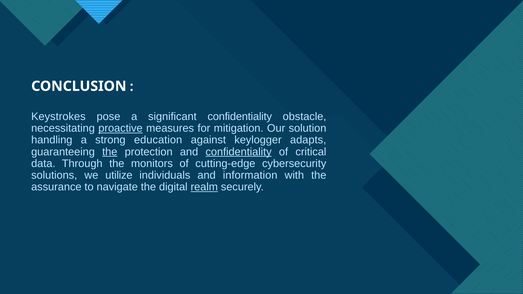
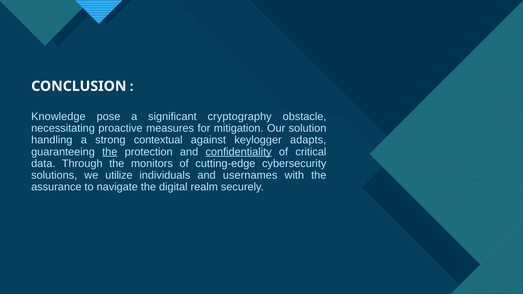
Keystrokes: Keystrokes -> Knowledge
significant confidentiality: confidentiality -> cryptography
proactive underline: present -> none
education: education -> contextual
information: information -> usernames
realm underline: present -> none
